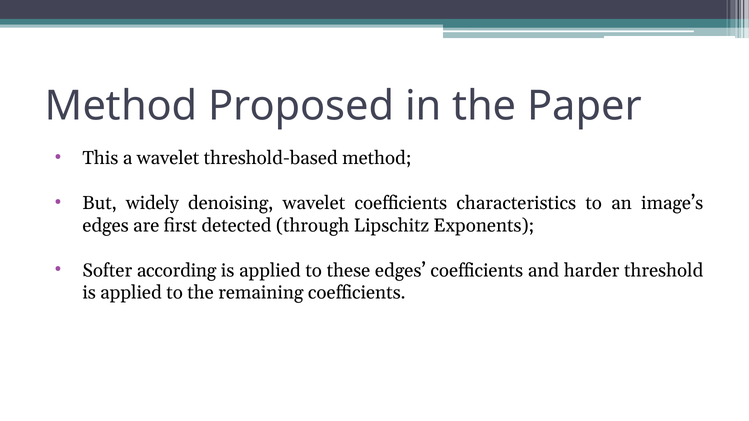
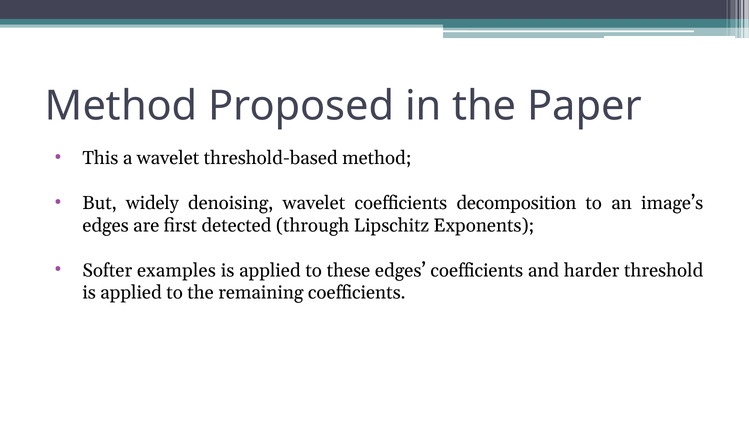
characteristics: characteristics -> decomposition
according: according -> examples
